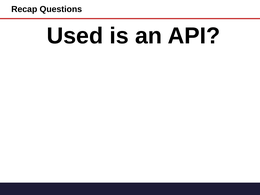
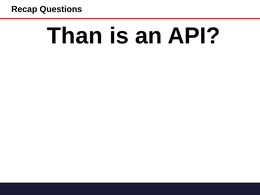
Used: Used -> Than
